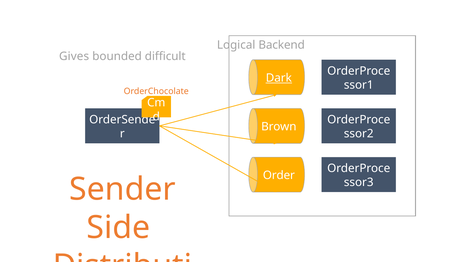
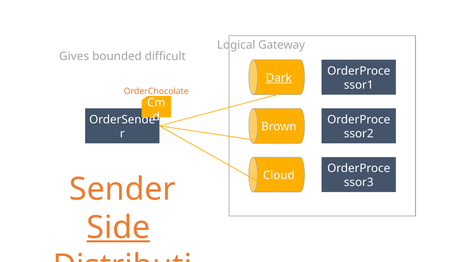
Backend: Backend -> Gateway
Order: Order -> Cloud
Side underline: none -> present
